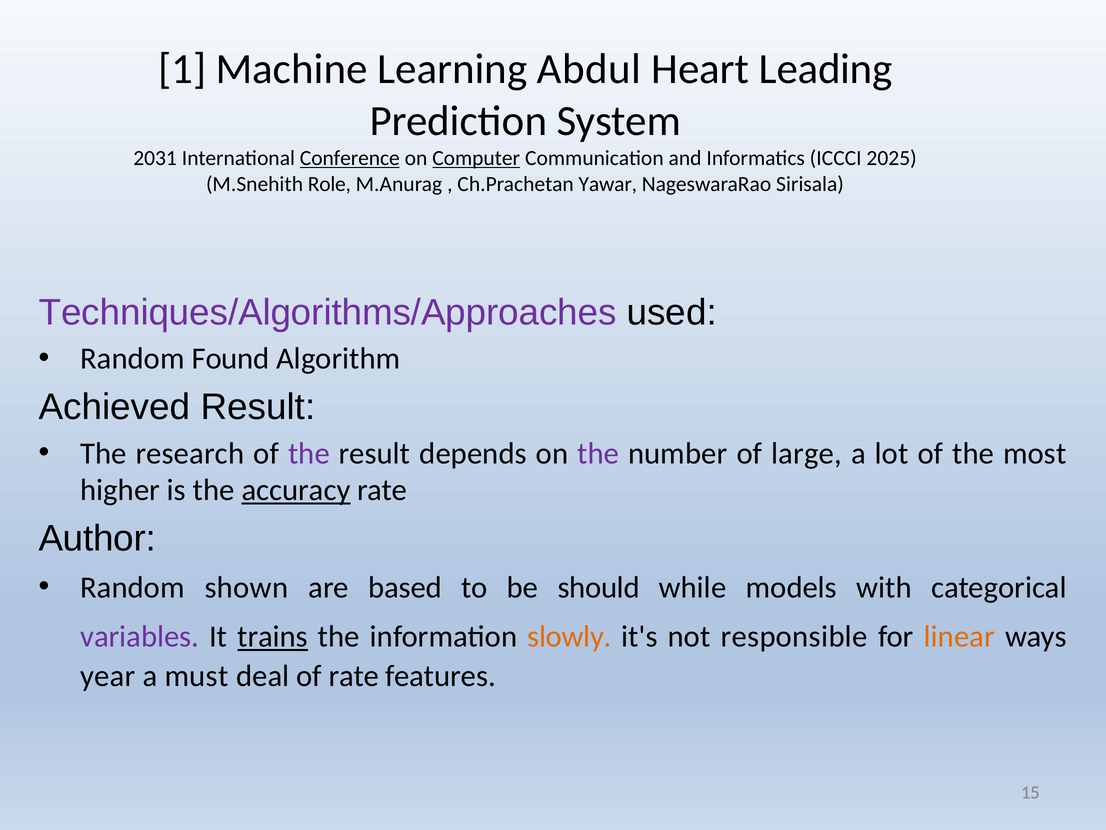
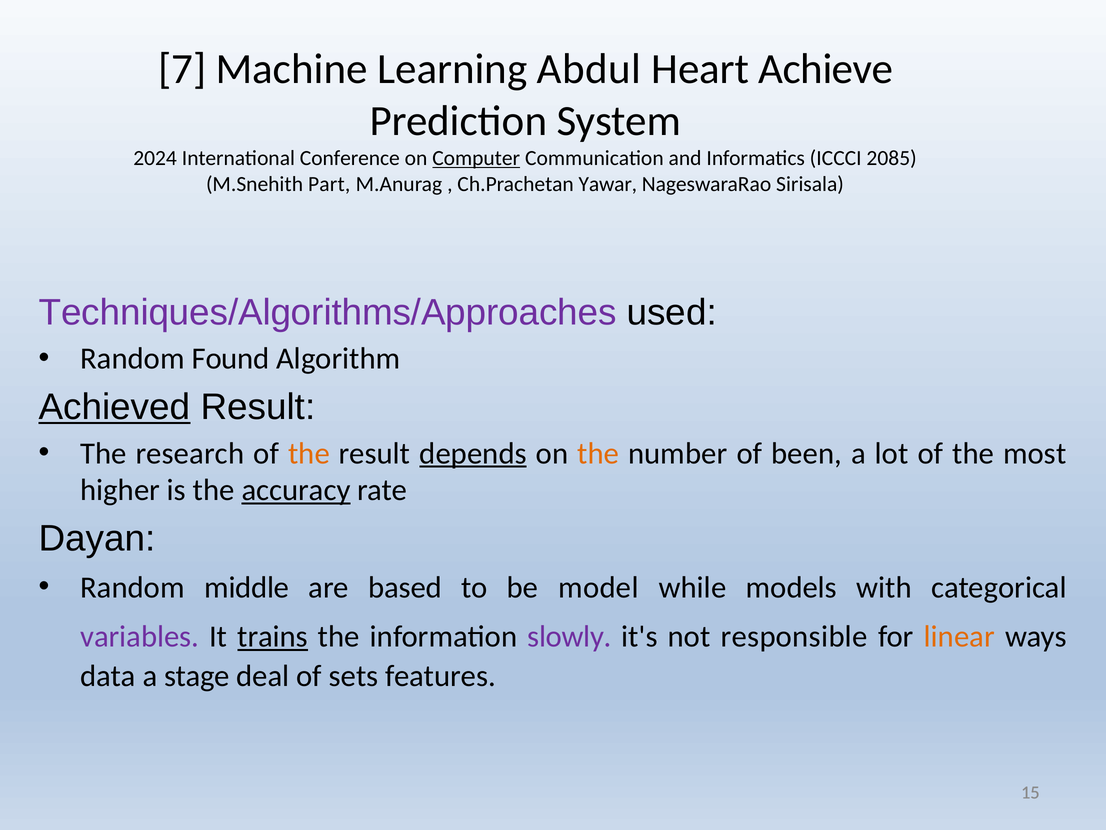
1: 1 -> 7
Leading: Leading -> Achieve
2031: 2031 -> 2024
Conference underline: present -> none
2025: 2025 -> 2085
Role: Role -> Part
Achieved underline: none -> present
the at (309, 453) colour: purple -> orange
depends underline: none -> present
the at (598, 453) colour: purple -> orange
large: large -> been
Author: Author -> Dayan
shown: shown -> middle
should: should -> model
slowly colour: orange -> purple
year: year -> data
must: must -> stage
of rate: rate -> sets
